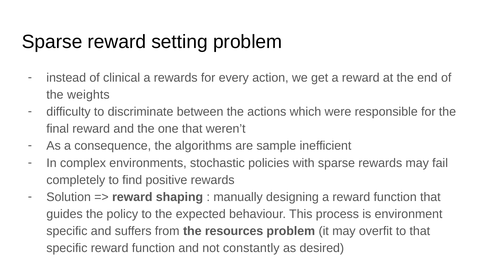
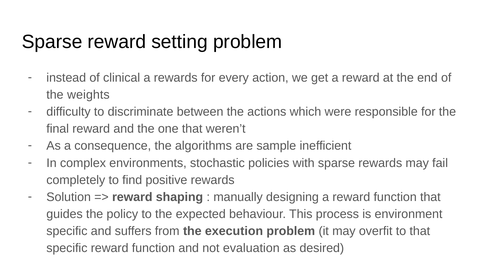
resources: resources -> execution
constantly: constantly -> evaluation
